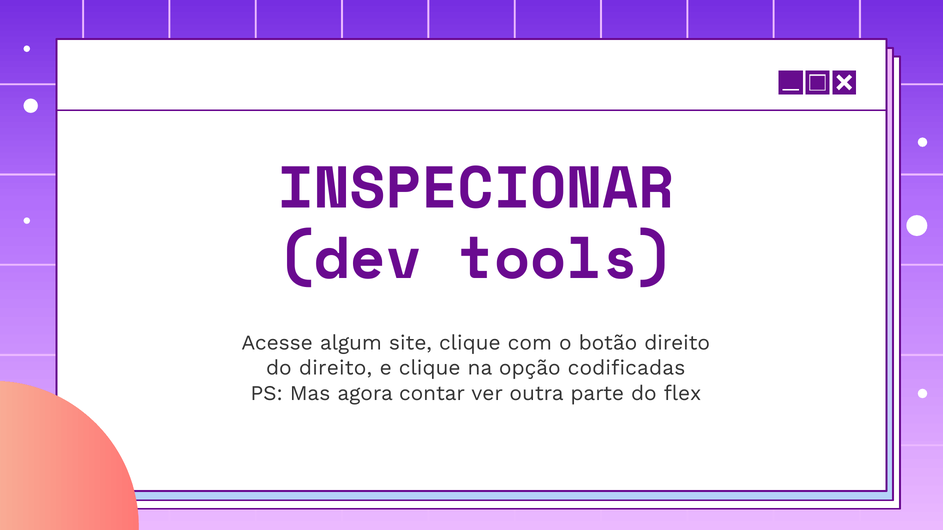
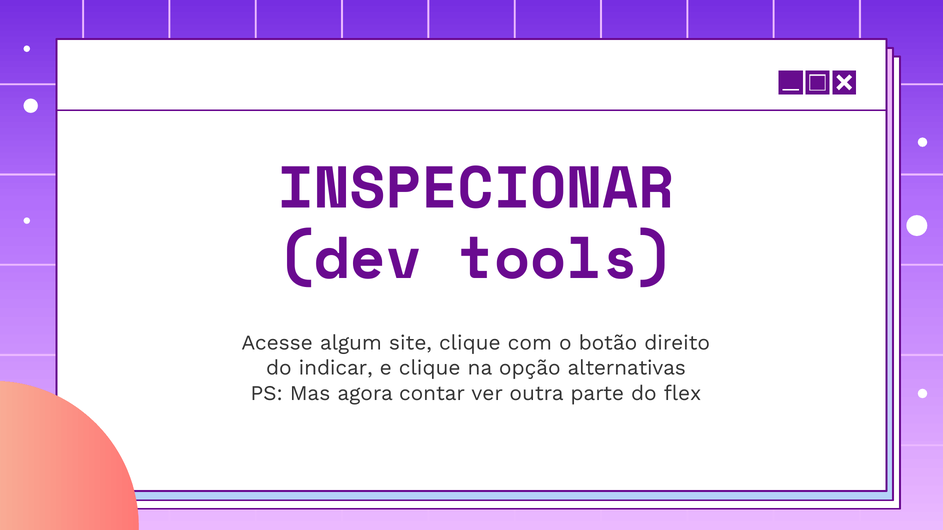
do direito: direito -> indicar
codificadas: codificadas -> alternativas
